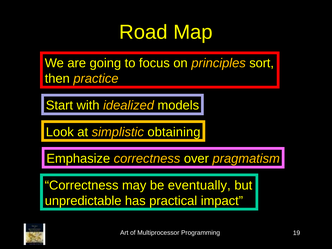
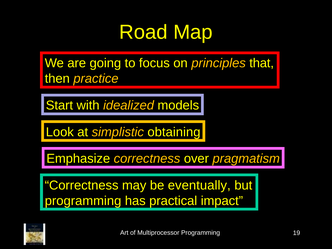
sort: sort -> that
unpredictable at (83, 201): unpredictable -> programming
